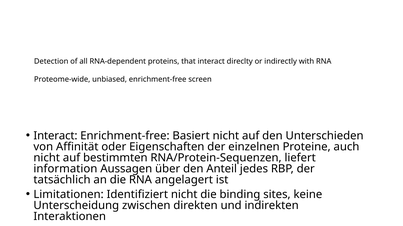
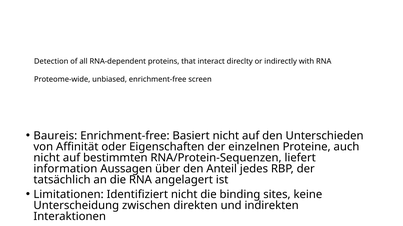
Interact at (55, 136): Interact -> Baureis
